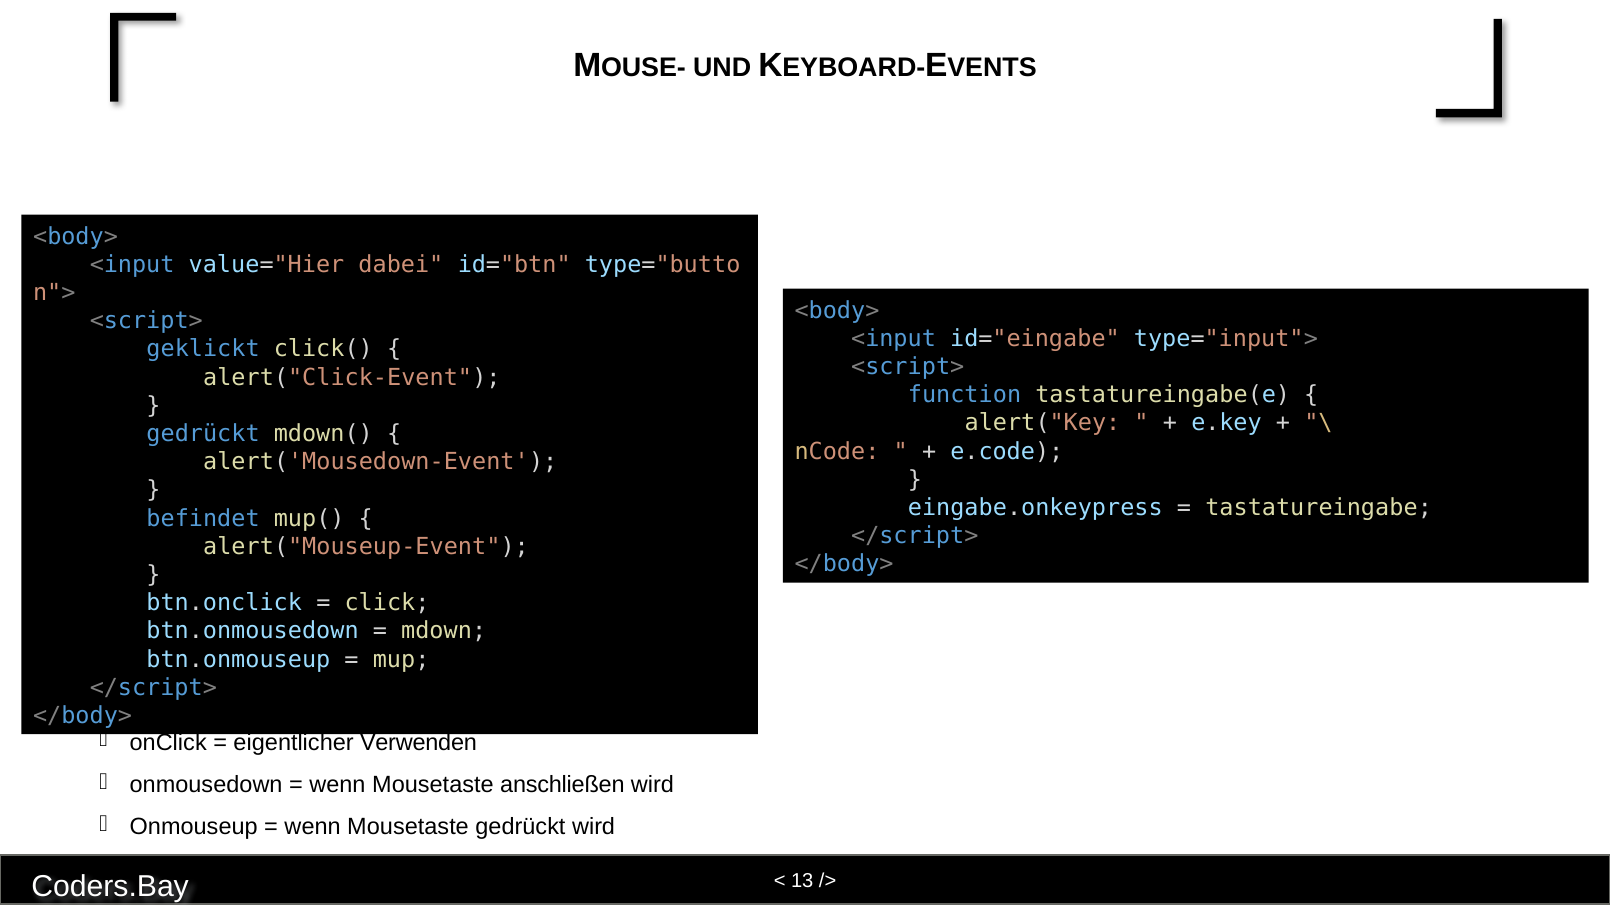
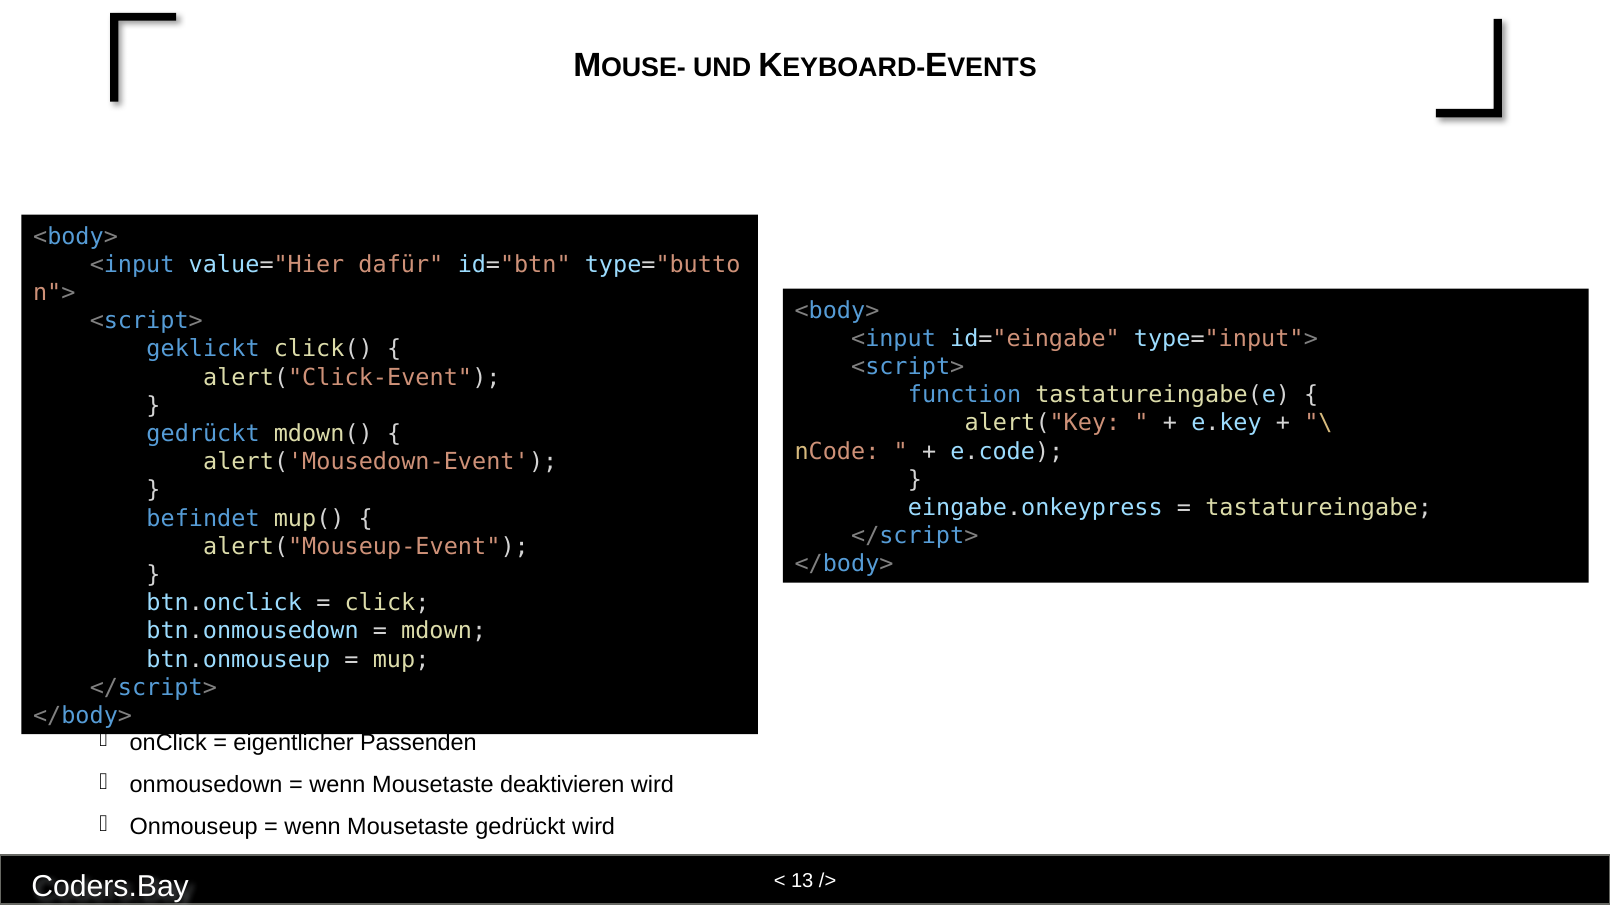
dabei: dabei -> dafür
Verwenden: Verwenden -> Passenden
anschließen: anschließen -> deaktivieren
